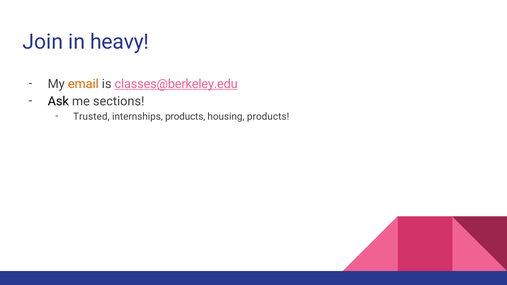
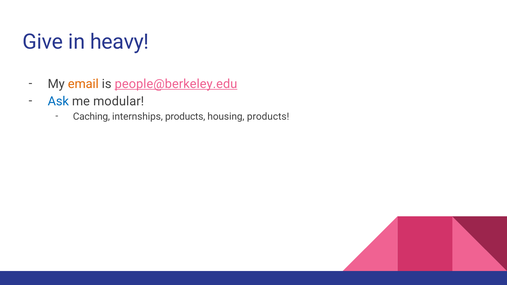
Join: Join -> Give
classes@berkeley.edu: classes@berkeley.edu -> people@berkeley.edu
Ask colour: black -> blue
sections: sections -> modular
Trusted: Trusted -> Caching
